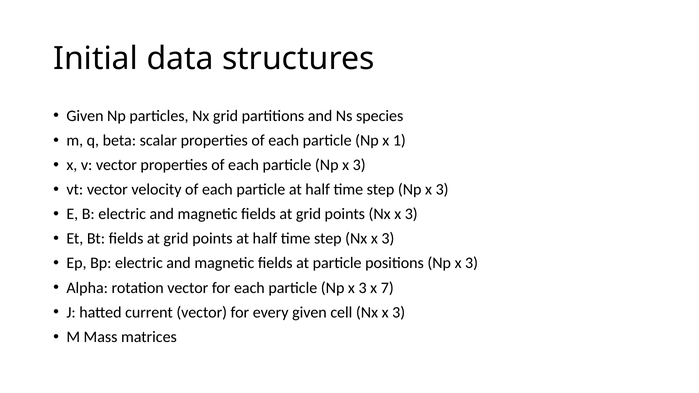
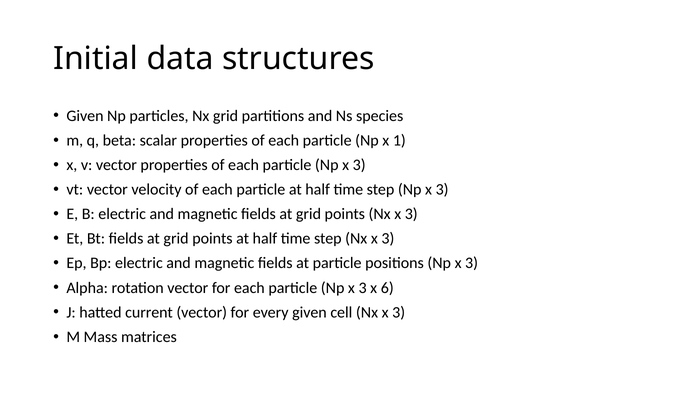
7: 7 -> 6
